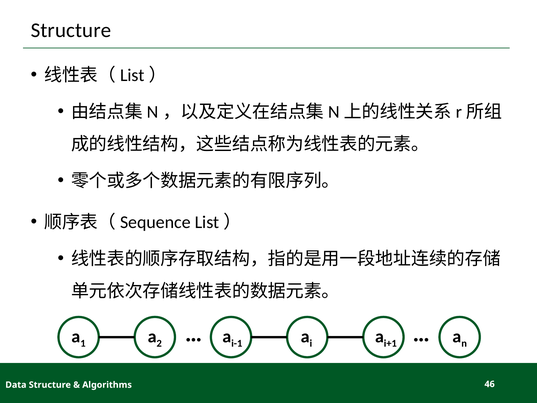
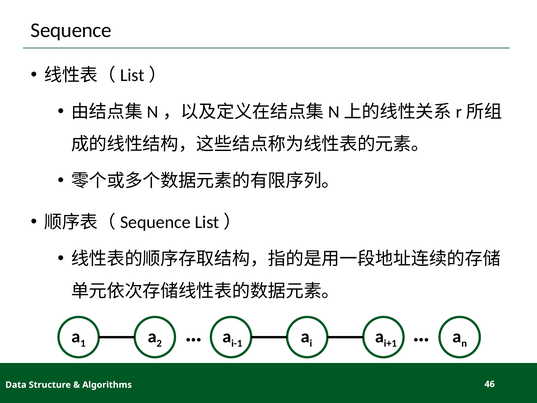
Structure at (71, 30): Structure -> Sequence
